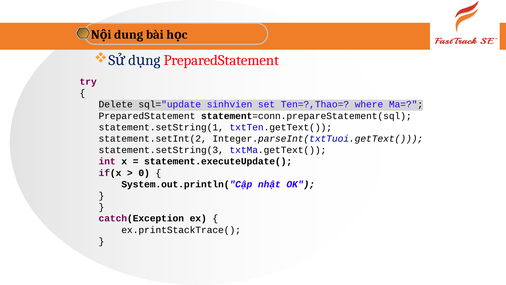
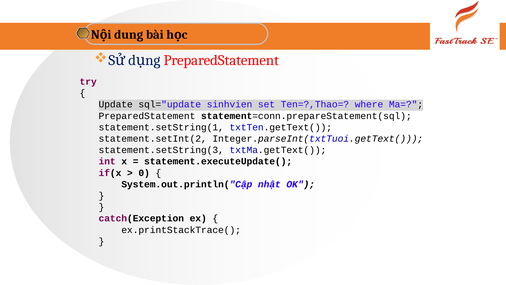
Delete: Delete -> Update
